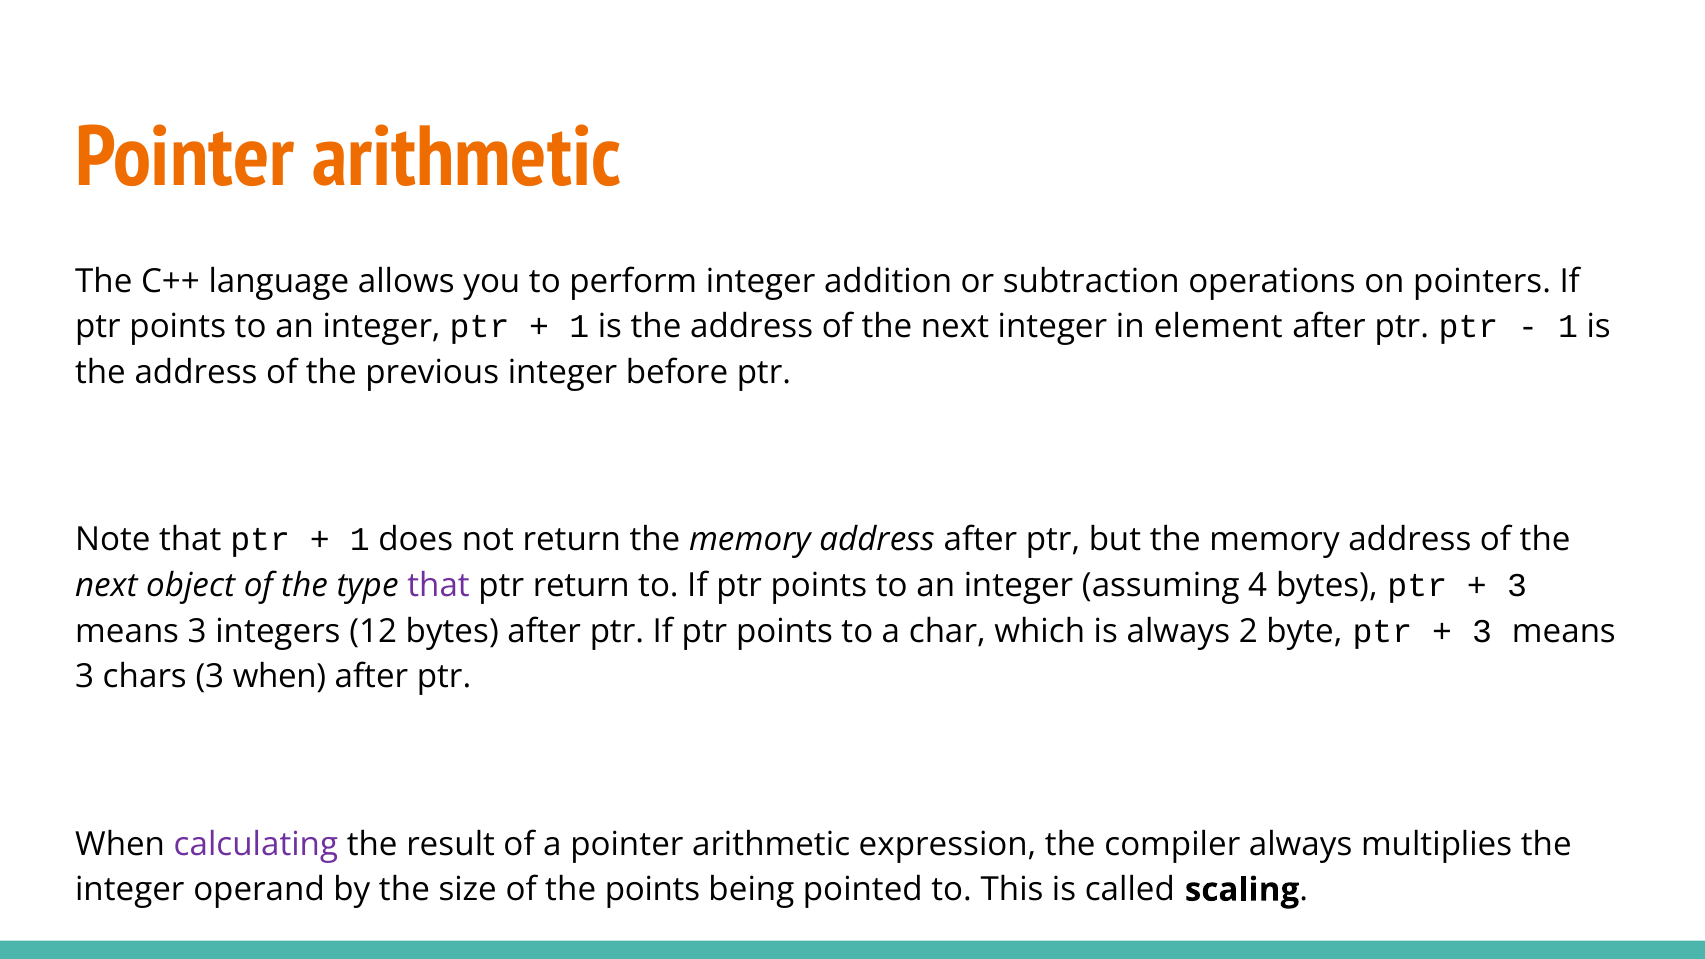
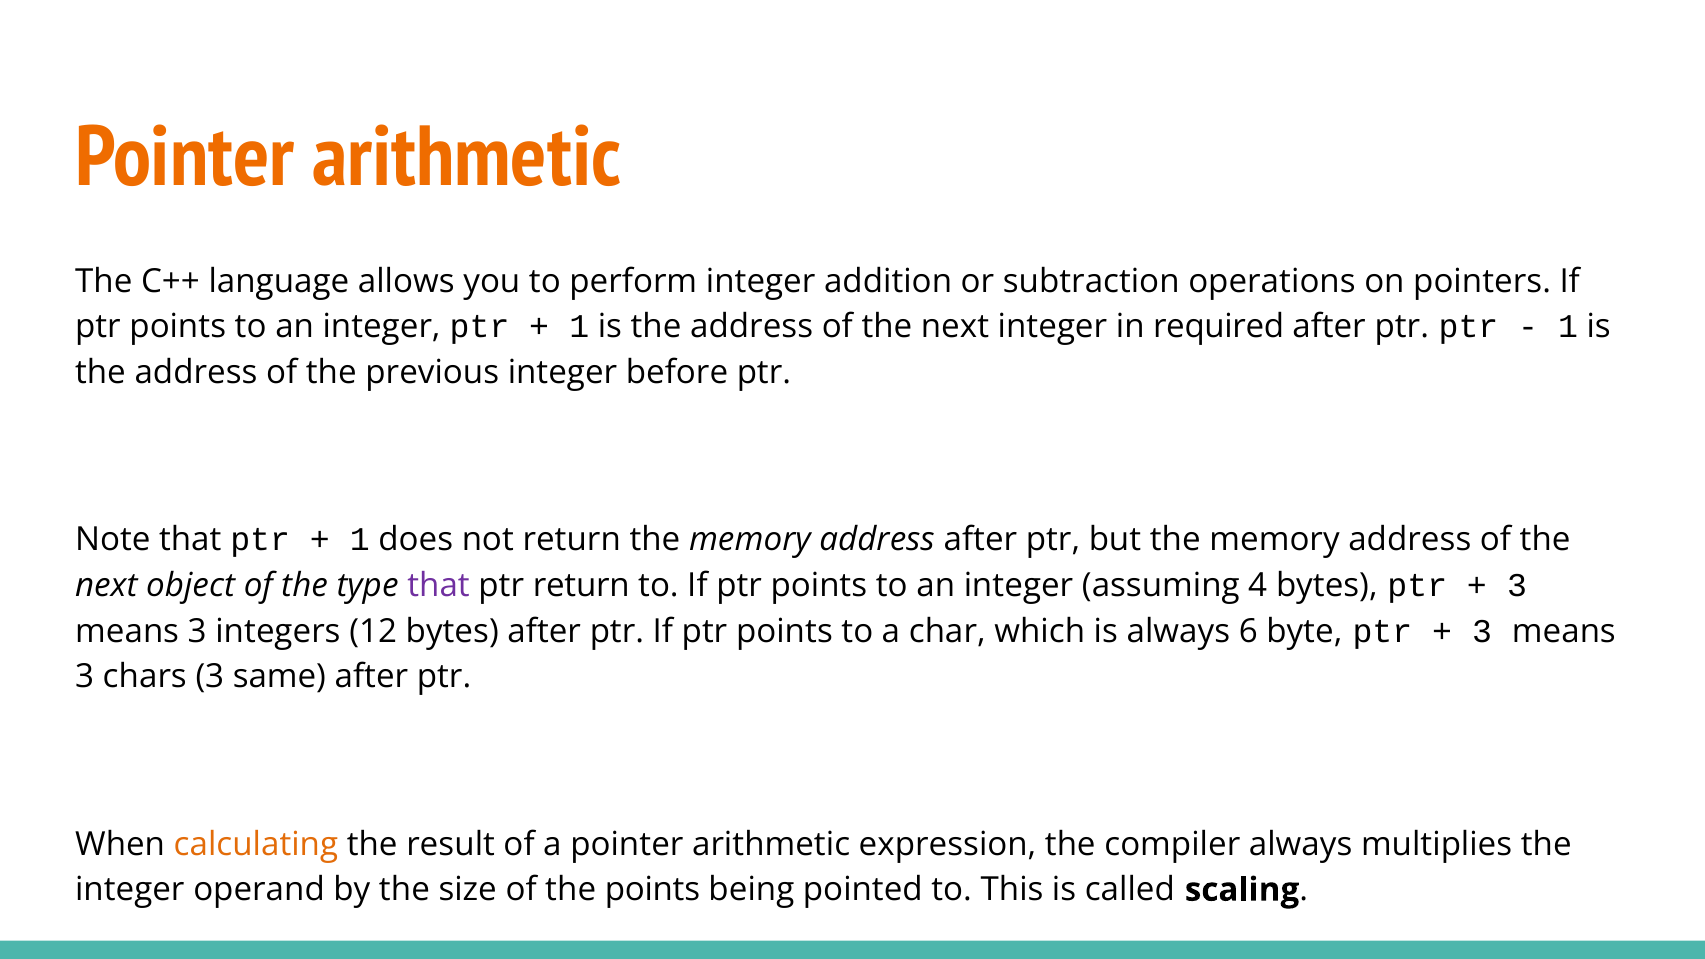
element: element -> required
2: 2 -> 6
3 when: when -> same
calculating colour: purple -> orange
